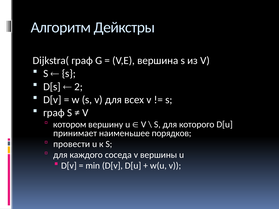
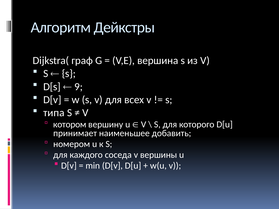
2: 2 -> 9
граф at (54, 113): граф -> типа
порядков: порядков -> добавить
провести: провести -> номером
